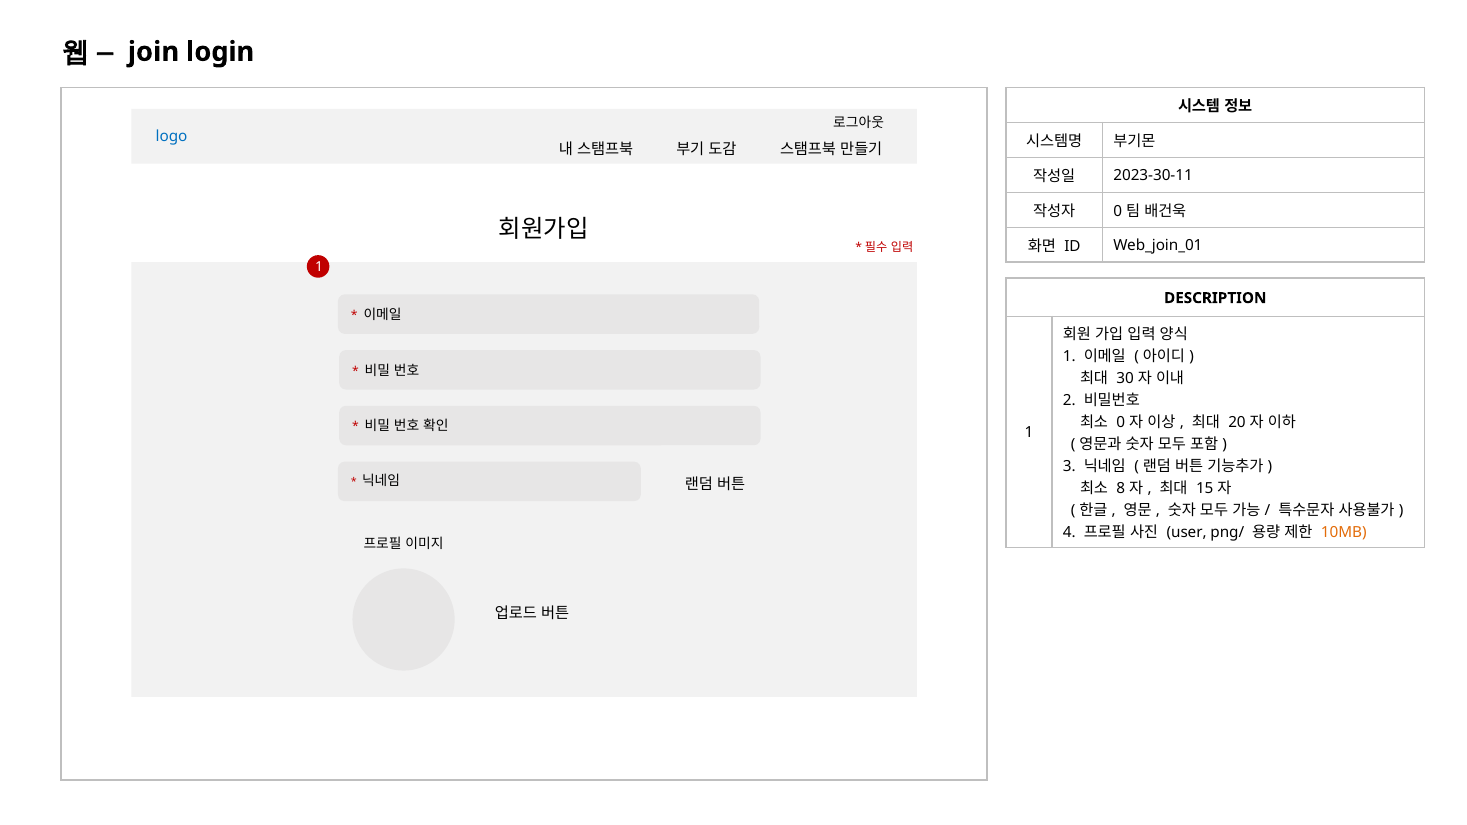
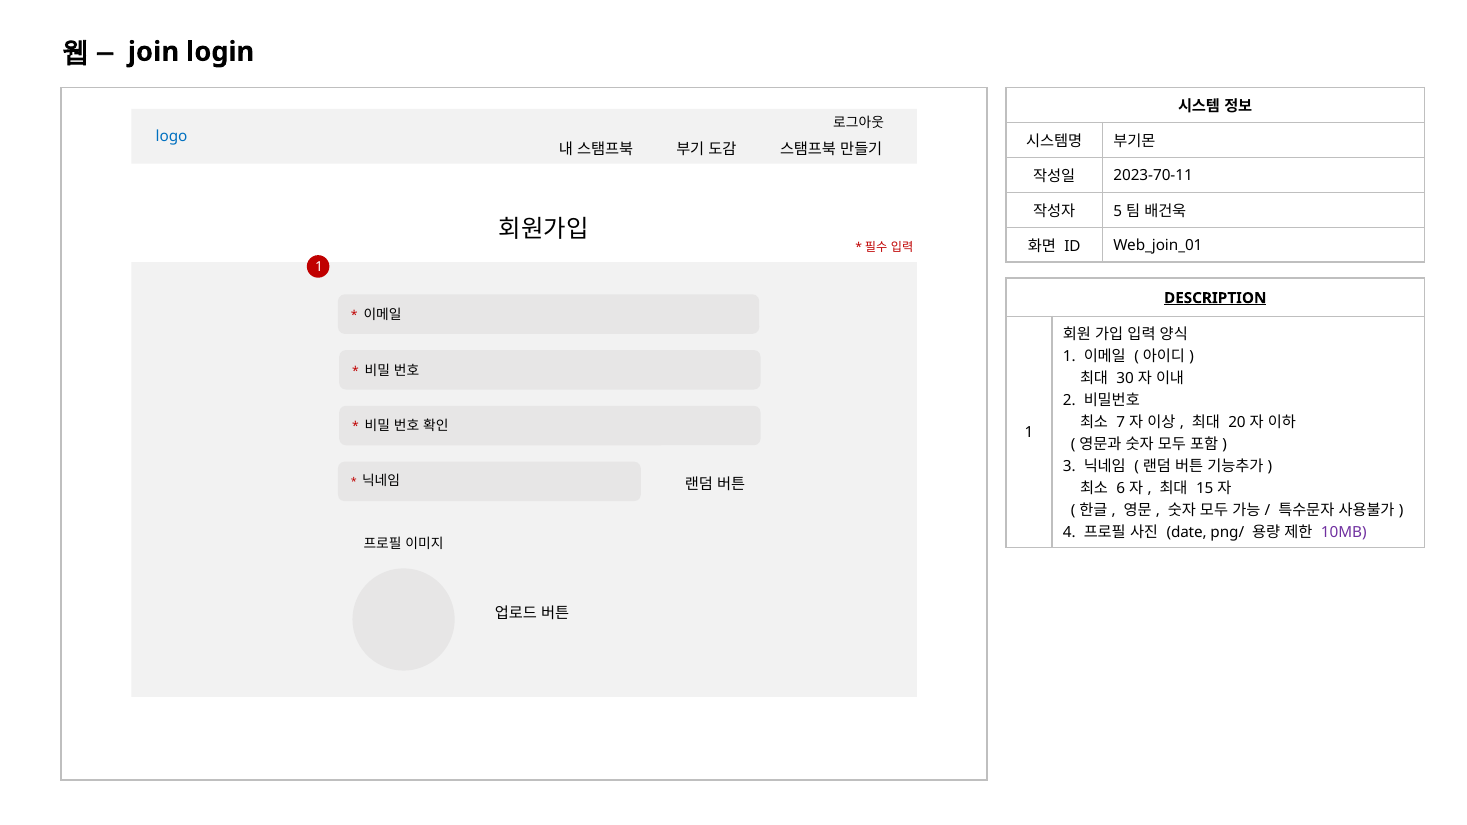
2023-30-11: 2023-30-11 -> 2023-70-11
0 at (1118, 211): 0 -> 5
DESCRIPTION underline: none -> present
0 at (1121, 422): 0 -> 7
8: 8 -> 6
user: user -> date
10MB colour: orange -> purple
